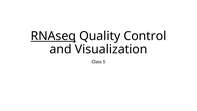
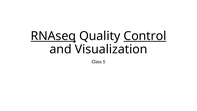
Control underline: none -> present
